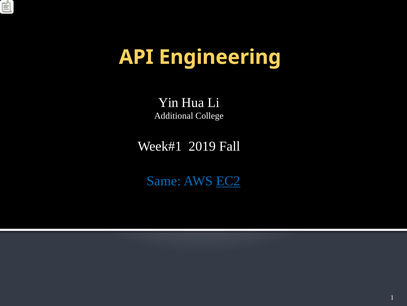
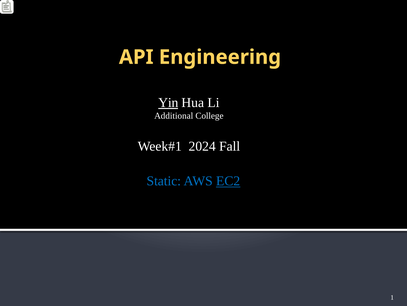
Yin underline: none -> present
2019: 2019 -> 2024
Same: Same -> Static
